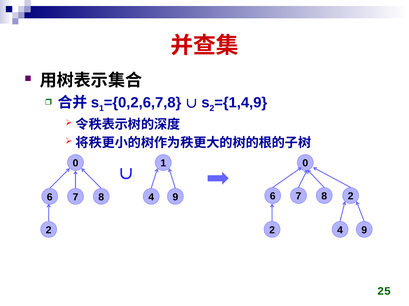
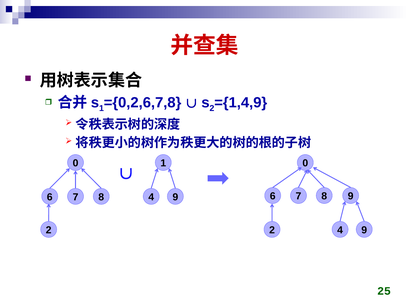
8 2: 2 -> 9
